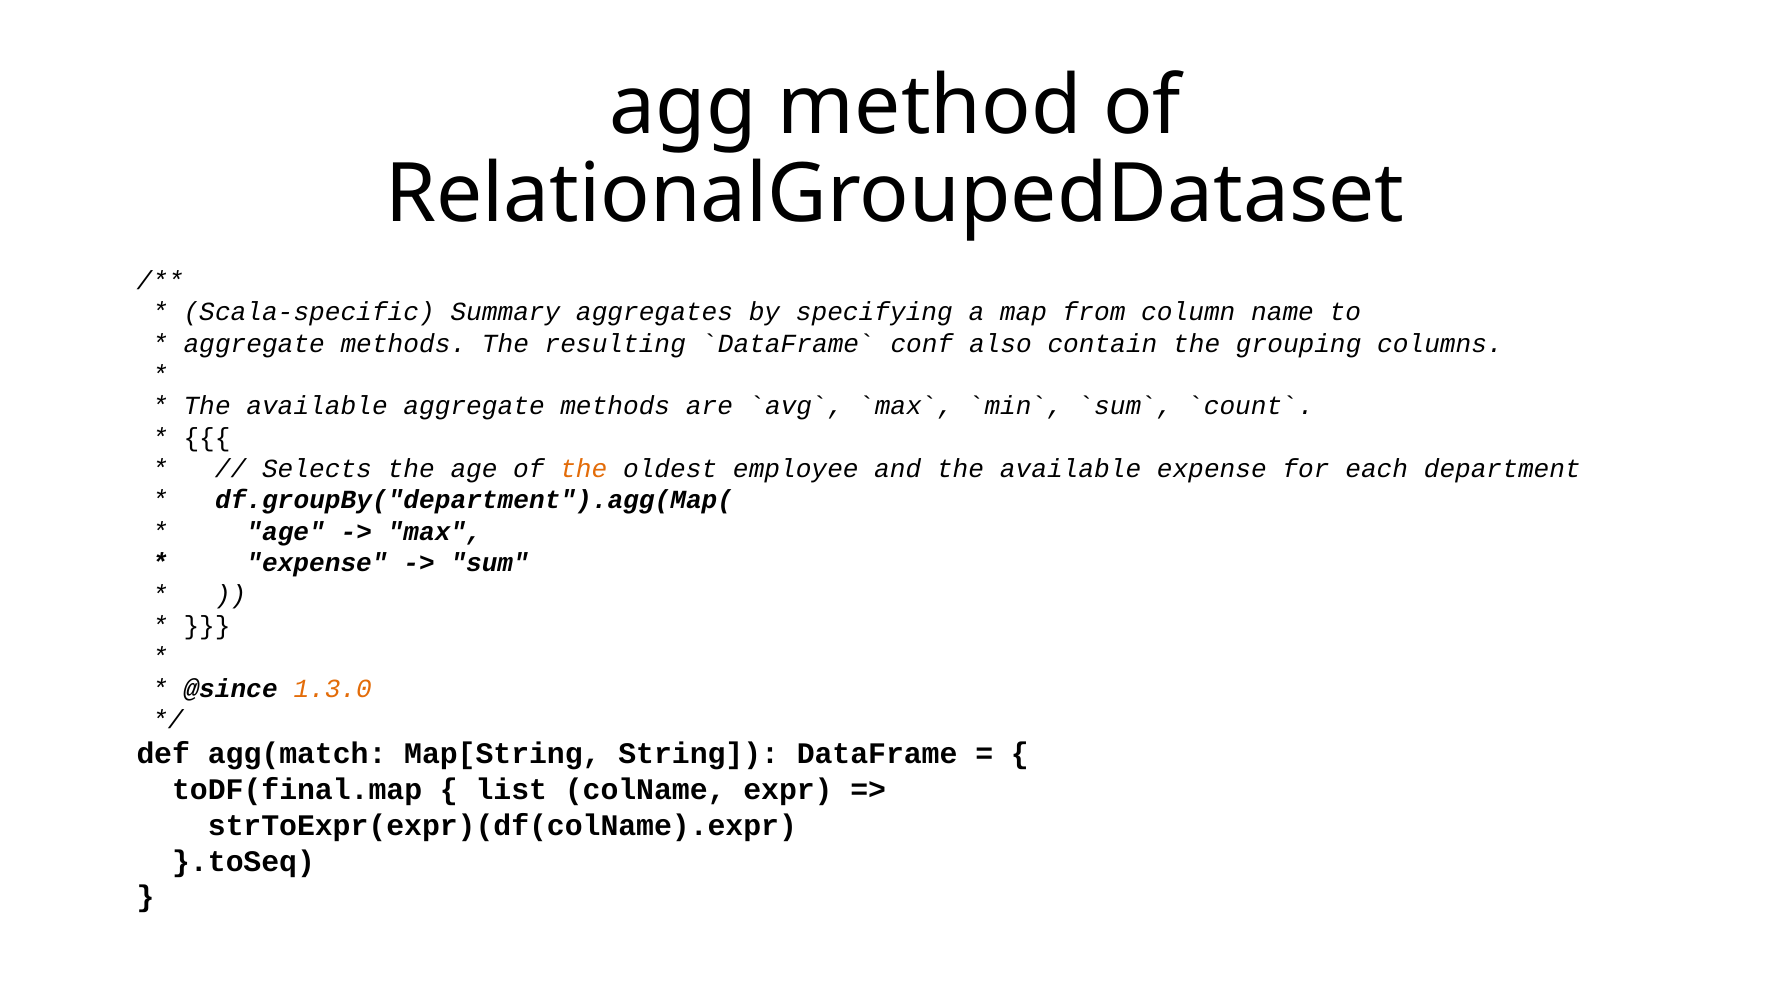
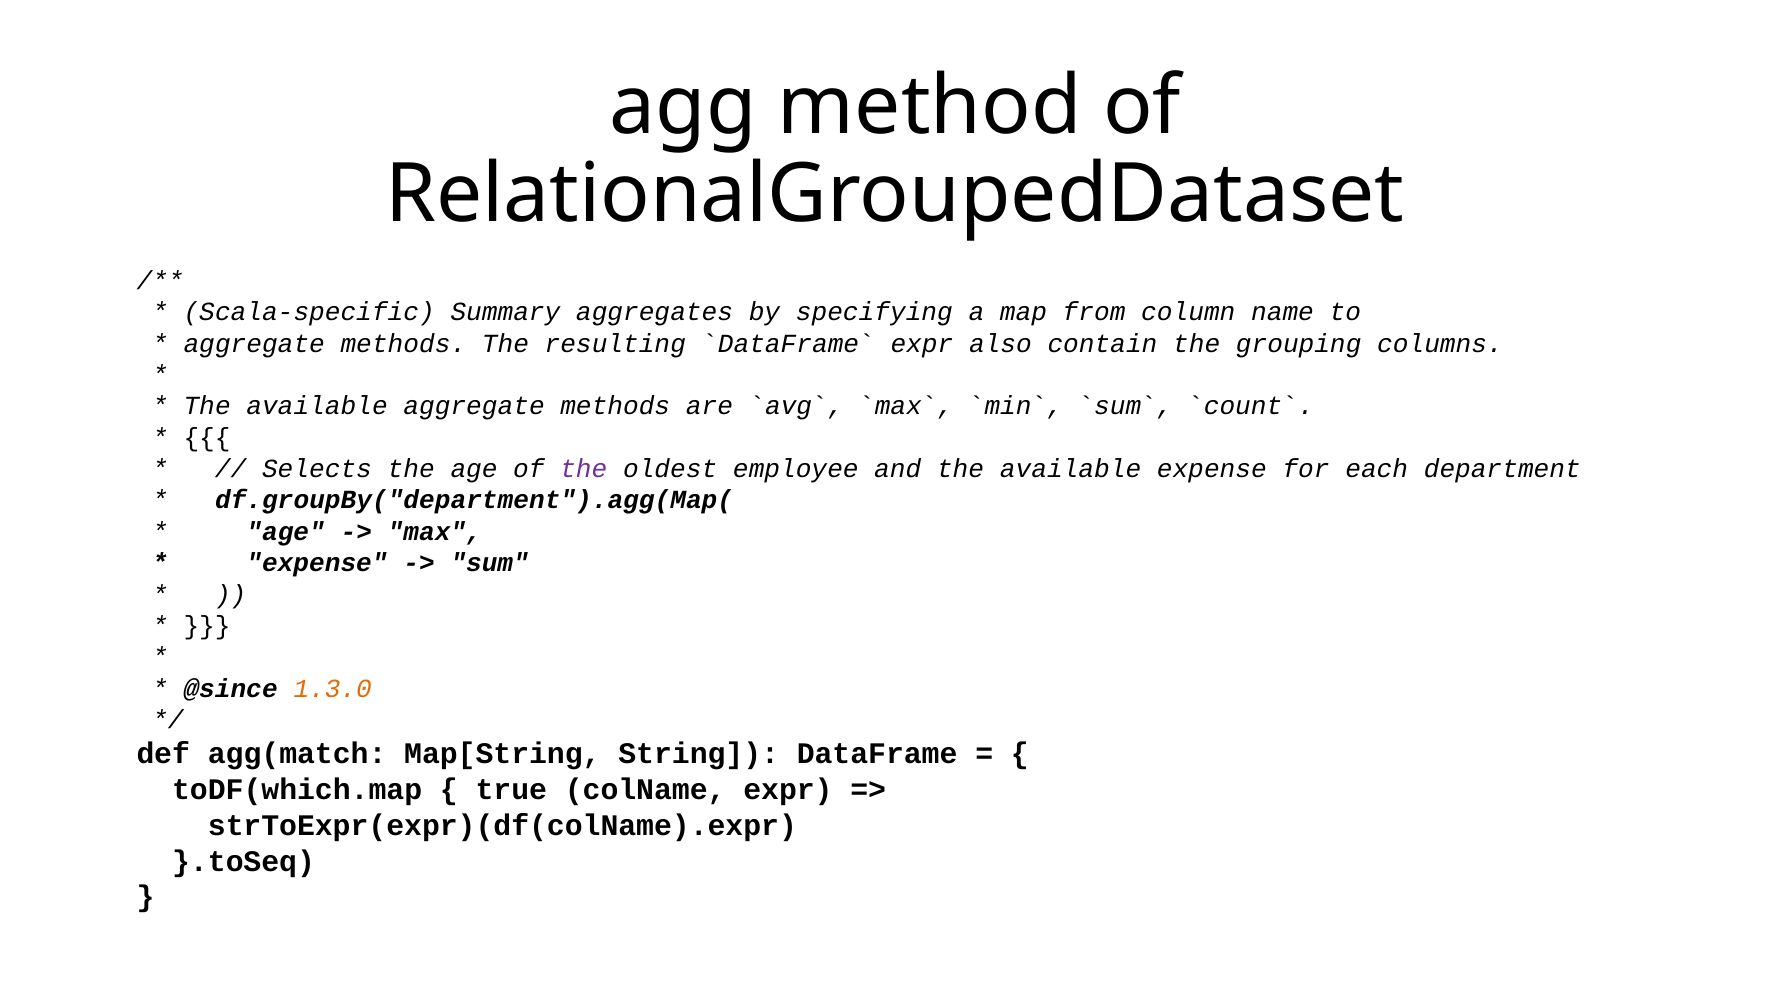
conf at (922, 343): conf -> expr
the at (584, 469) colour: orange -> purple
toDF(final.map: toDF(final.map -> toDF(which.map
list: list -> true
